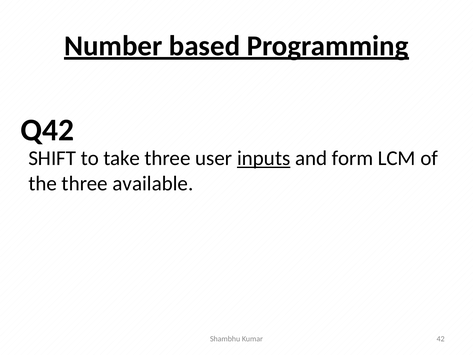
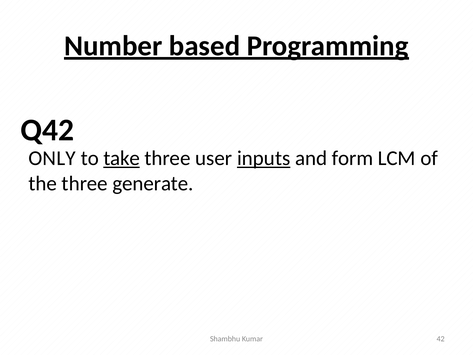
SHIFT: SHIFT -> ONLY
take underline: none -> present
available: available -> generate
